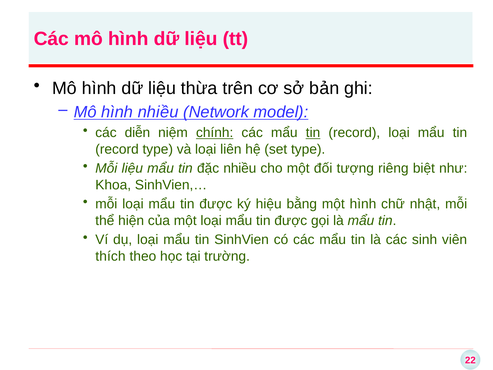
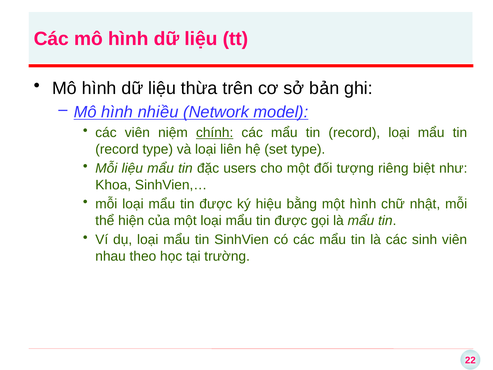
các diễn: diễn -> viên
tin at (313, 133) underline: present -> none
đặc nhiều: nhiều -> users
thích: thích -> nhau
